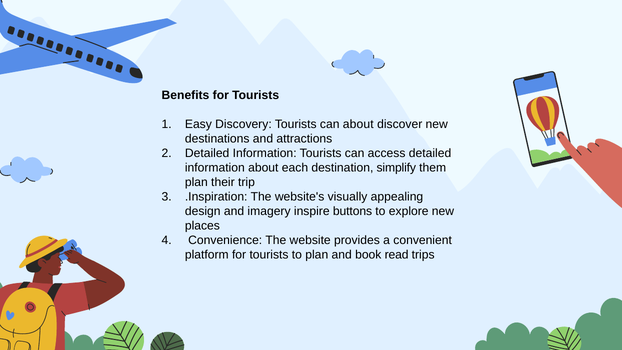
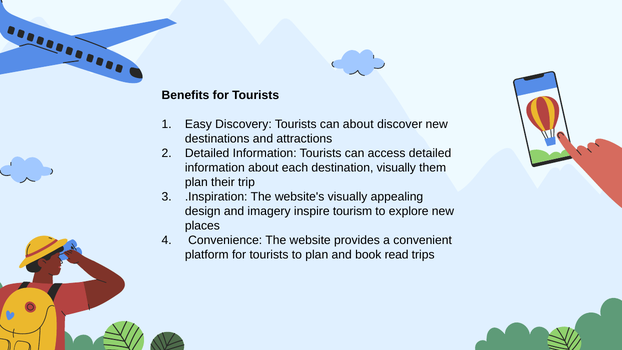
destination simplify: simplify -> visually
buttons: buttons -> tourism
